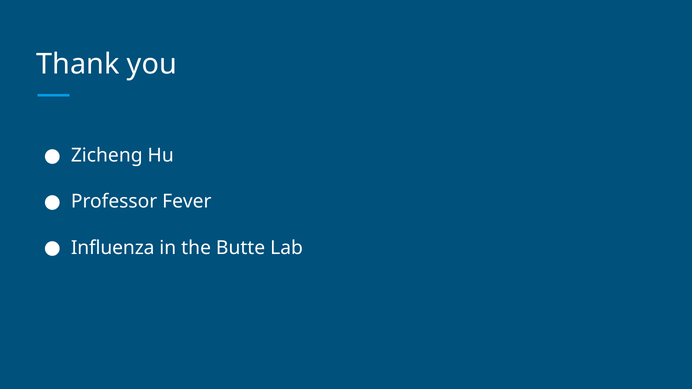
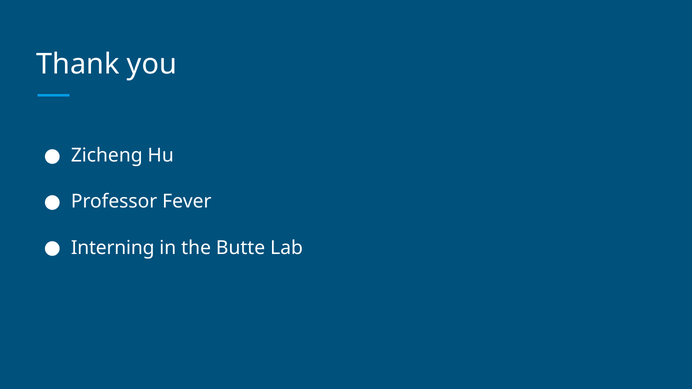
Influenza: Influenza -> Interning
